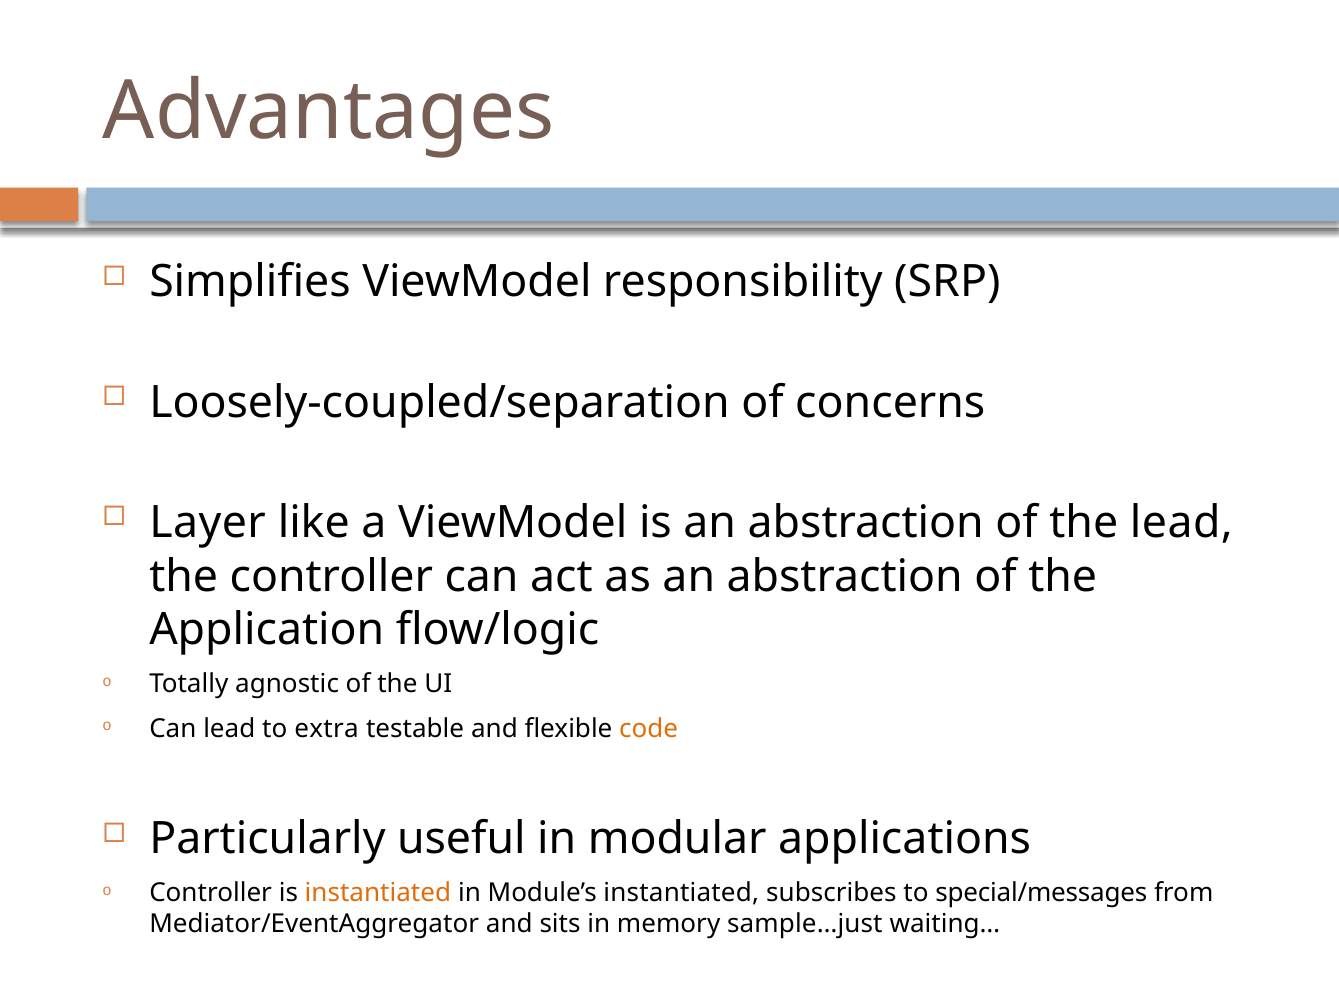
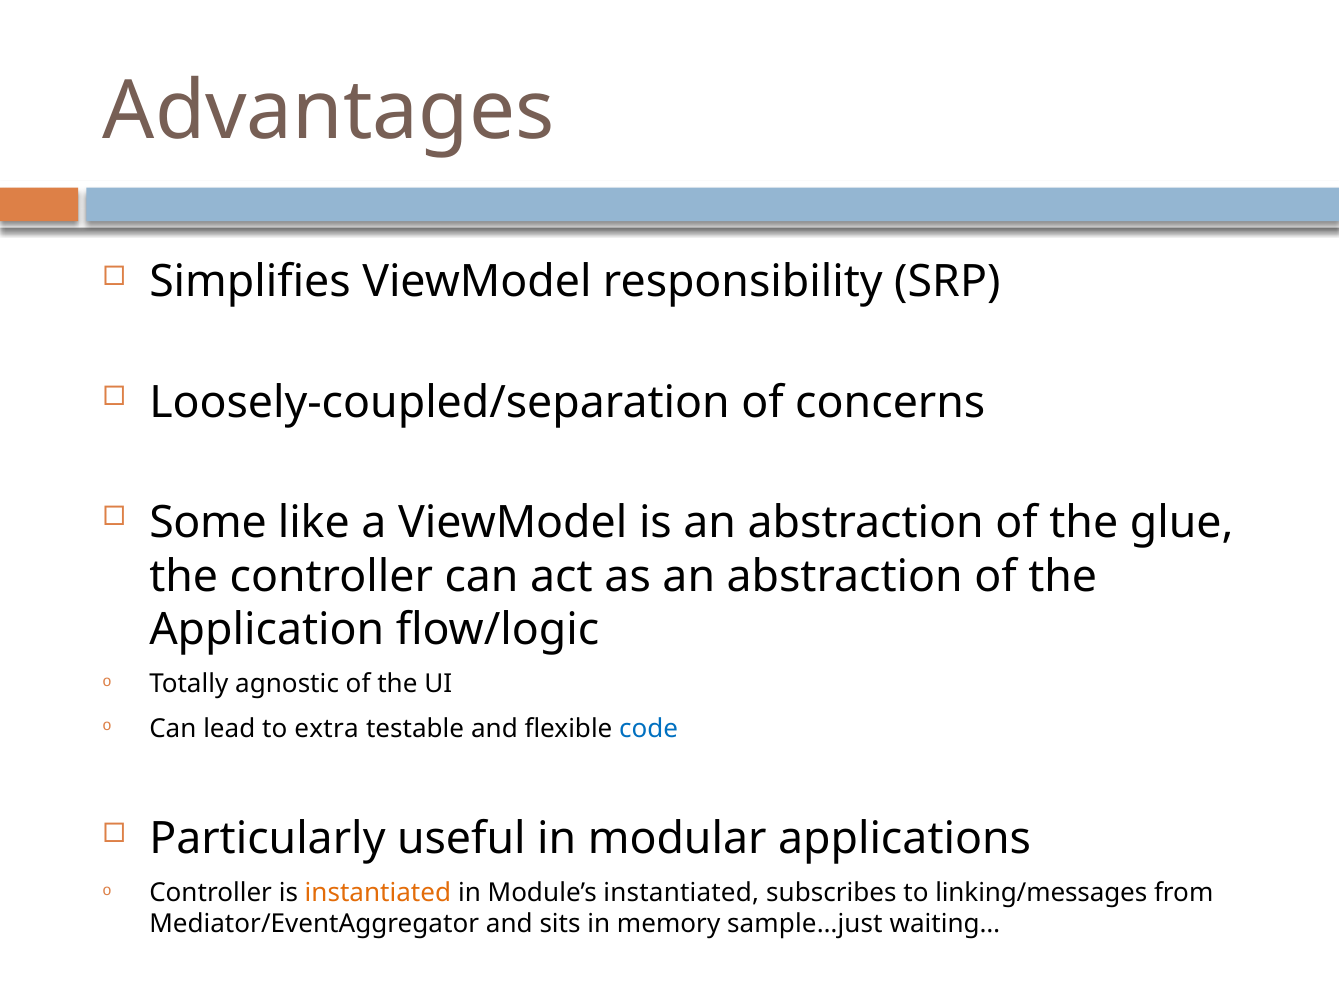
Layer: Layer -> Some
the lead: lead -> glue
code colour: orange -> blue
special/messages: special/messages -> linking/messages
